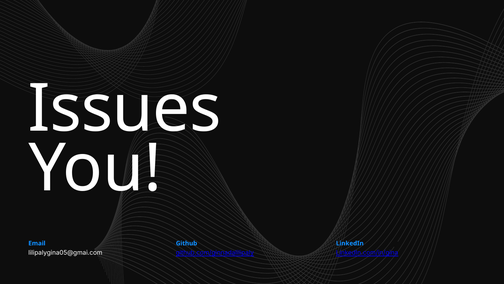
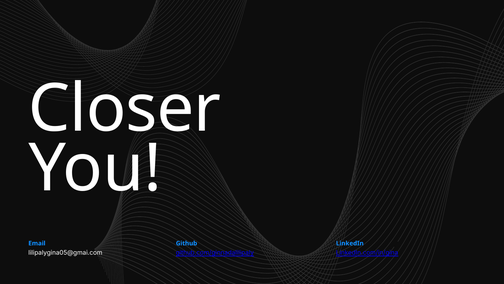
Issues: Issues -> Closer
